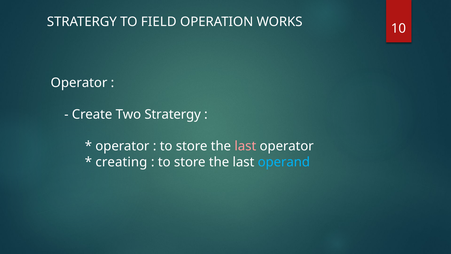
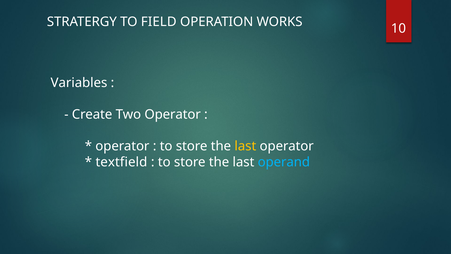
Operator at (79, 83): Operator -> Variables
Two Stratergy: Stratergy -> Operator
last at (245, 146) colour: pink -> yellow
creating: creating -> textfield
